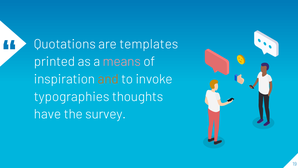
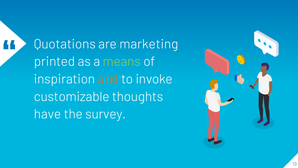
templates: templates -> marketing
means colour: pink -> light green
typographies: typographies -> customizable
